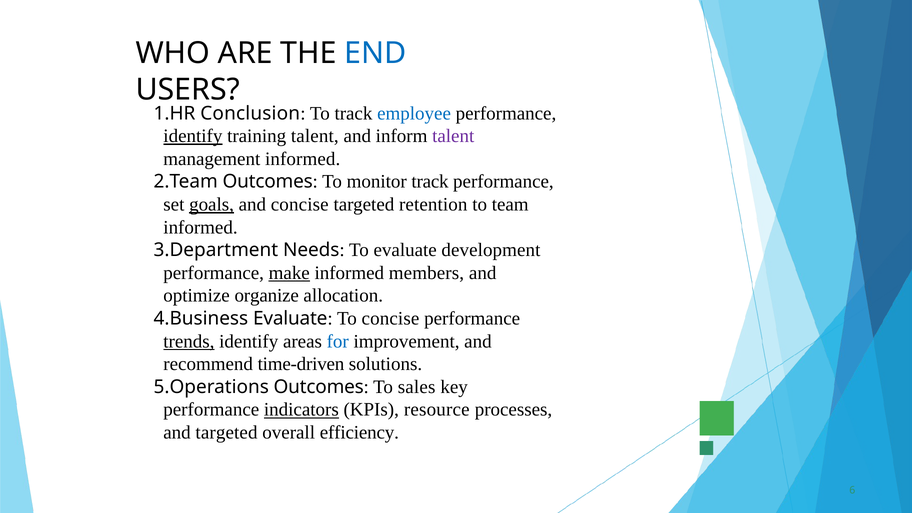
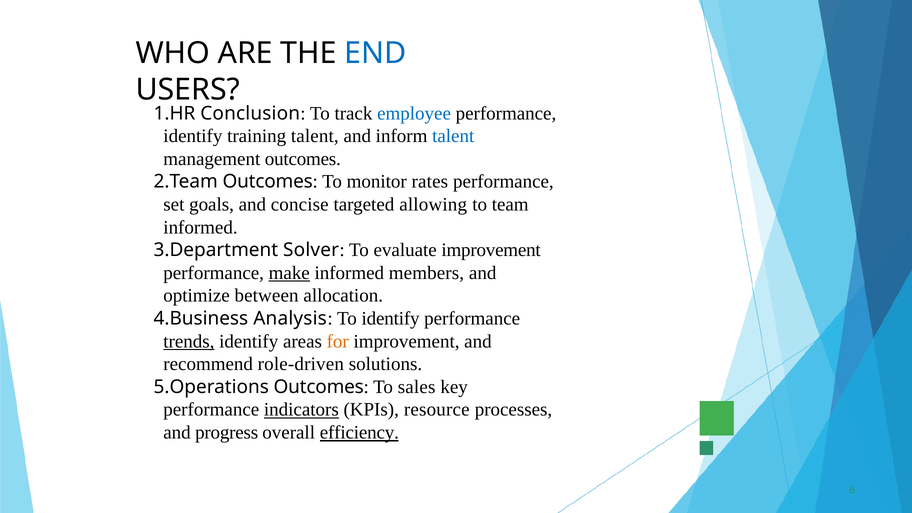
identify at (193, 136) underline: present -> none
talent at (453, 136) colour: purple -> blue
management informed: informed -> outcomes
monitor track: track -> rates
goals underline: present -> none
retention: retention -> allowing
Needs: Needs -> Solver
evaluate development: development -> improvement
organize: organize -> between
Evaluate at (290, 319): Evaluate -> Analysis
To concise: concise -> identify
for colour: blue -> orange
time-driven: time-driven -> role-driven
and targeted: targeted -> progress
efficiency underline: none -> present
